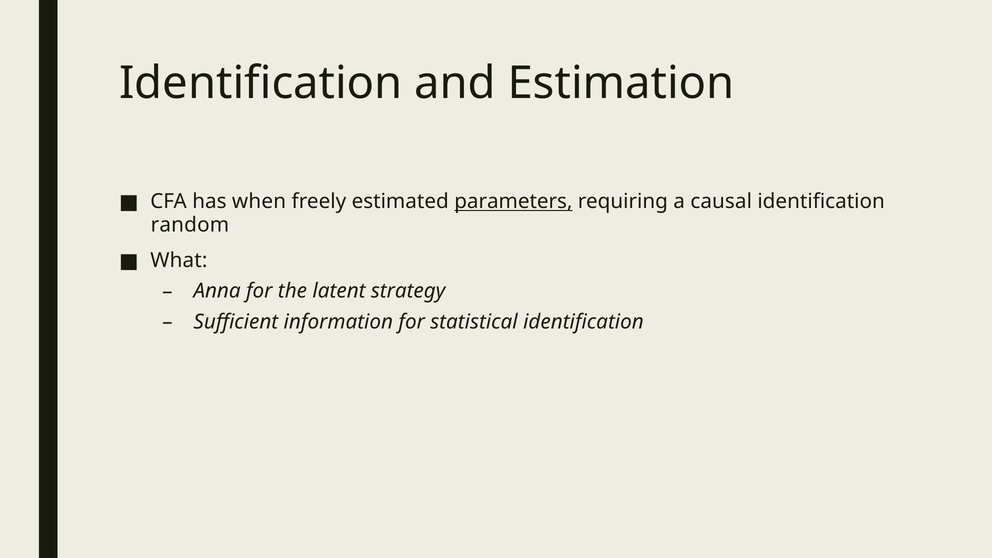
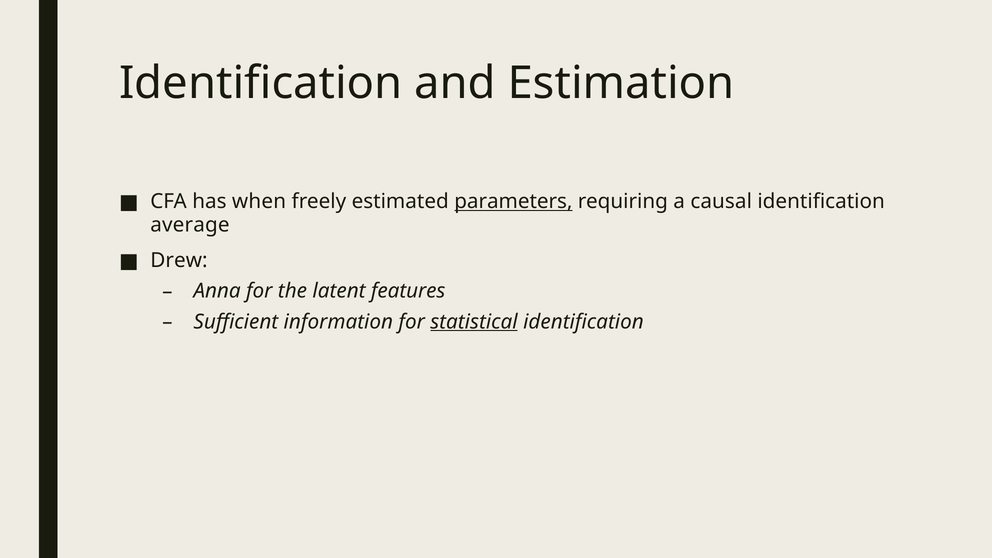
random: random -> average
What: What -> Drew
strategy: strategy -> features
statistical underline: none -> present
